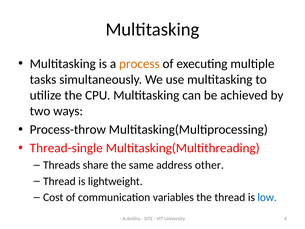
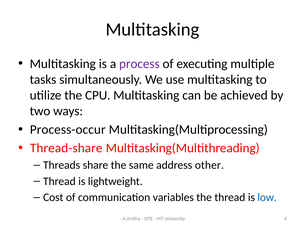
process colour: orange -> purple
Process-throw: Process-throw -> Process-occur
Thread-single: Thread-single -> Thread-share
